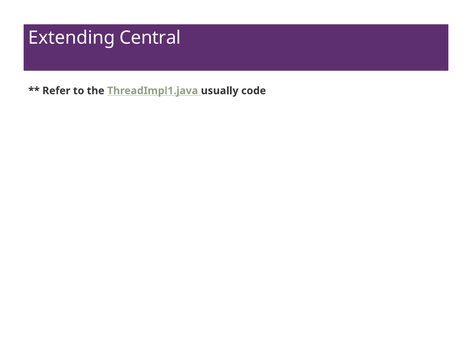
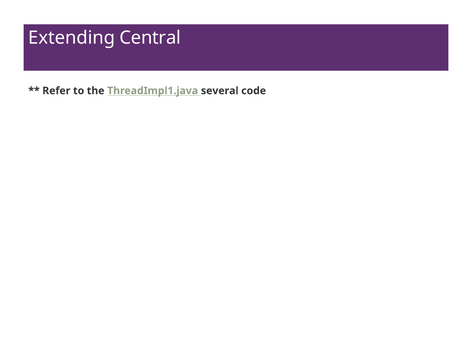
usually: usually -> several
